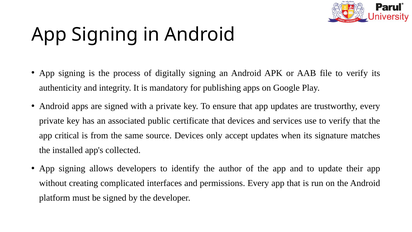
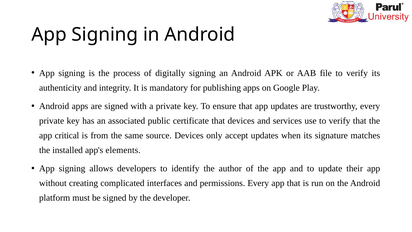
collected: collected -> elements
